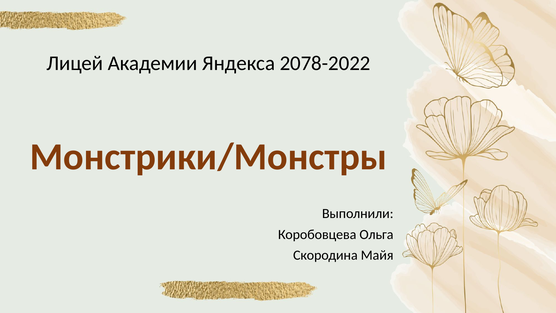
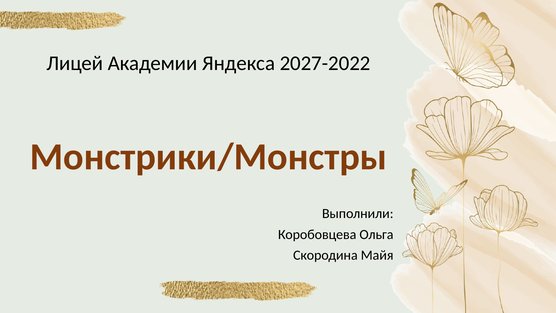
2078-2022: 2078-2022 -> 2027-2022
